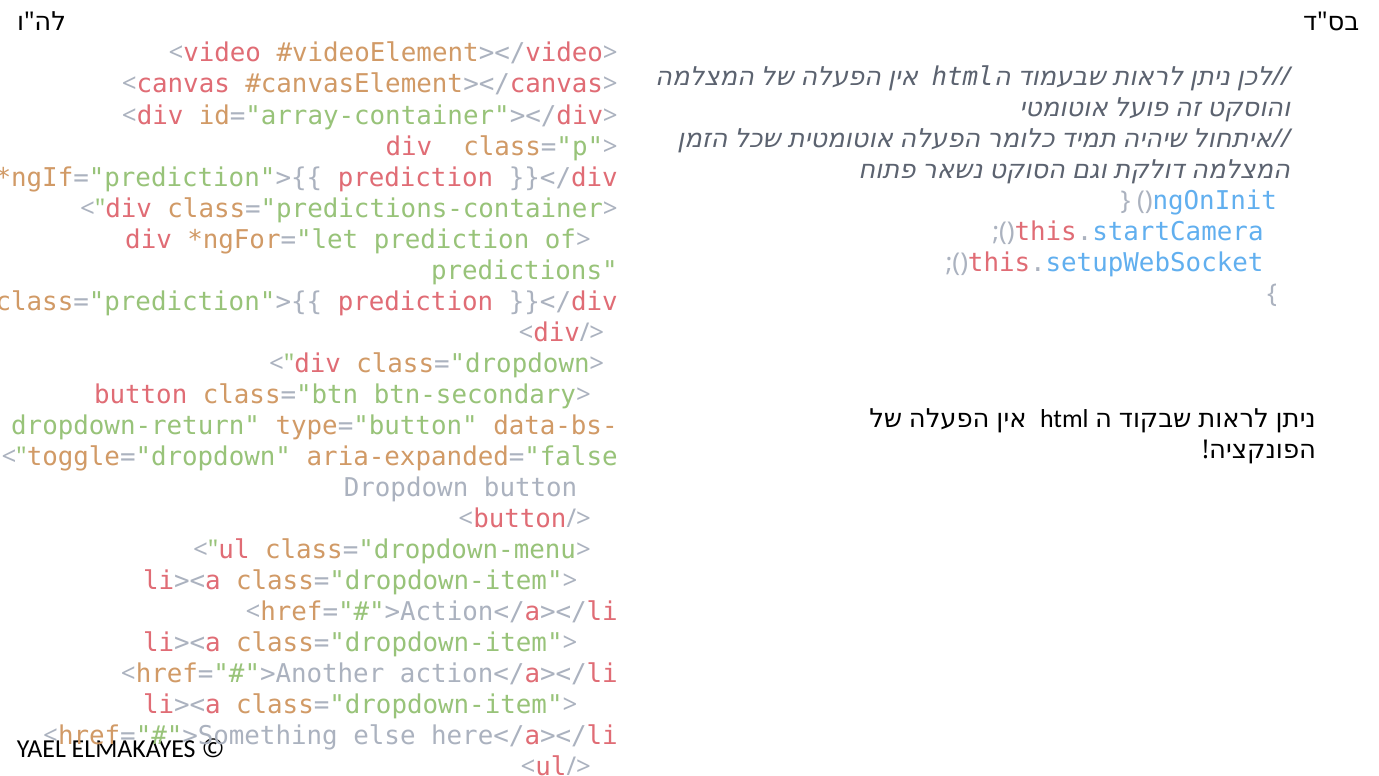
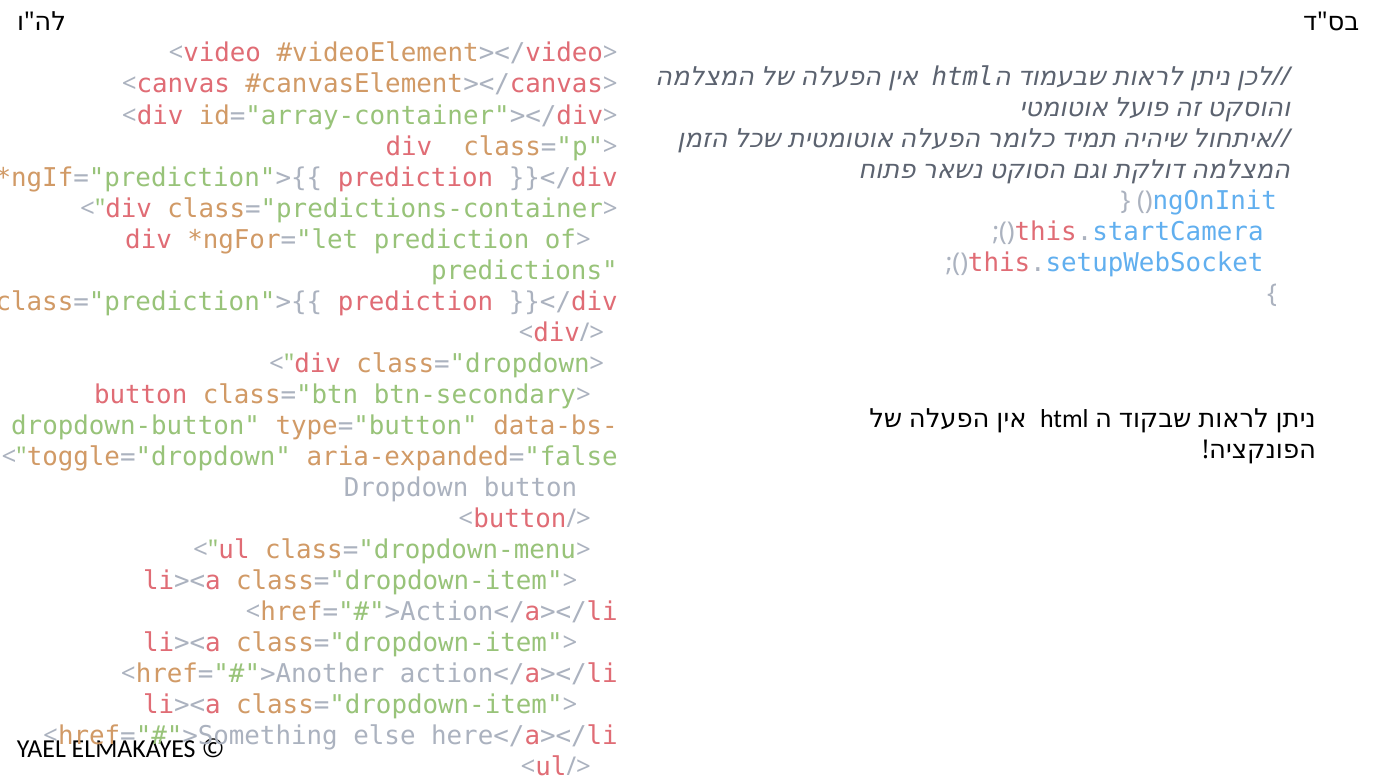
dropdown-return: dropdown-return -> dropdown-button
